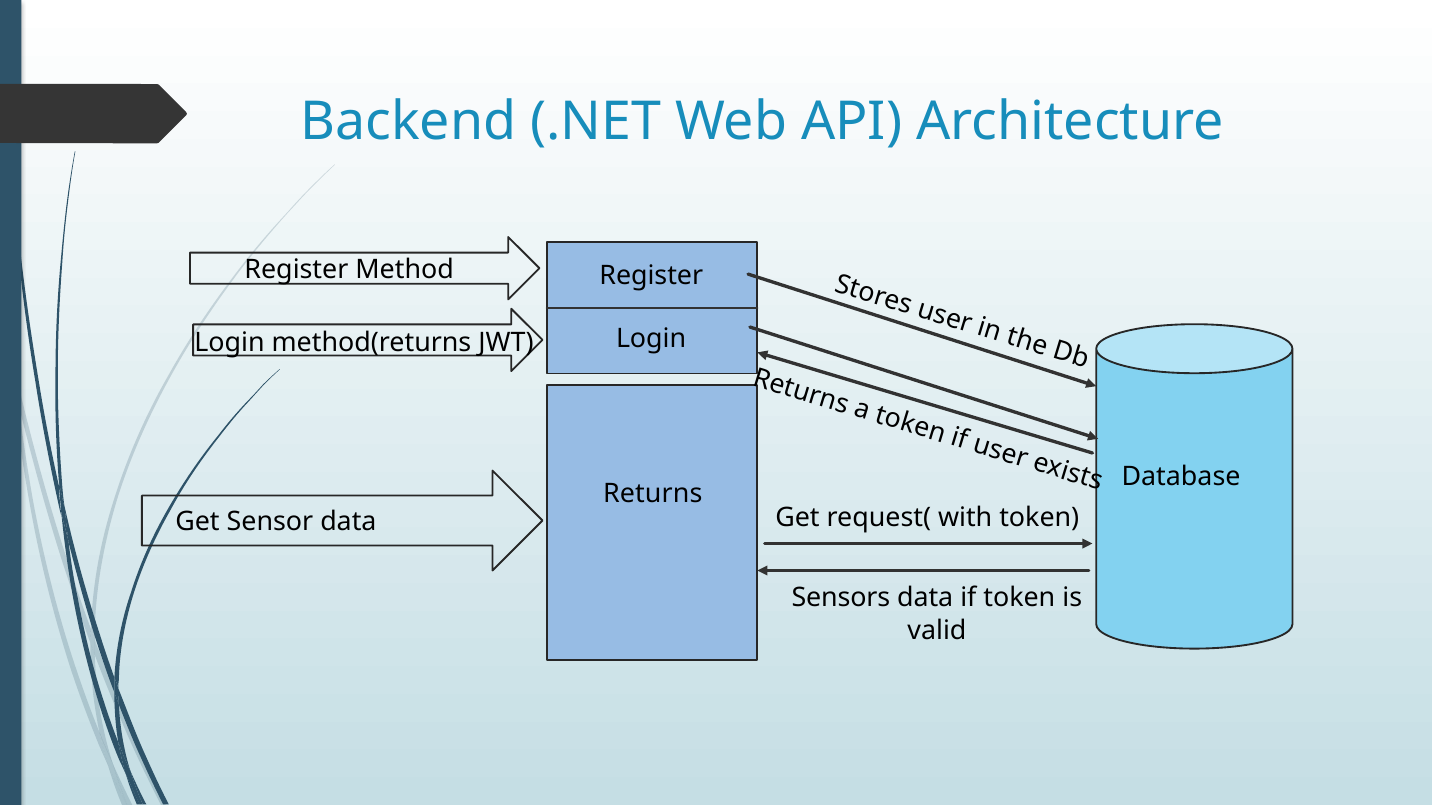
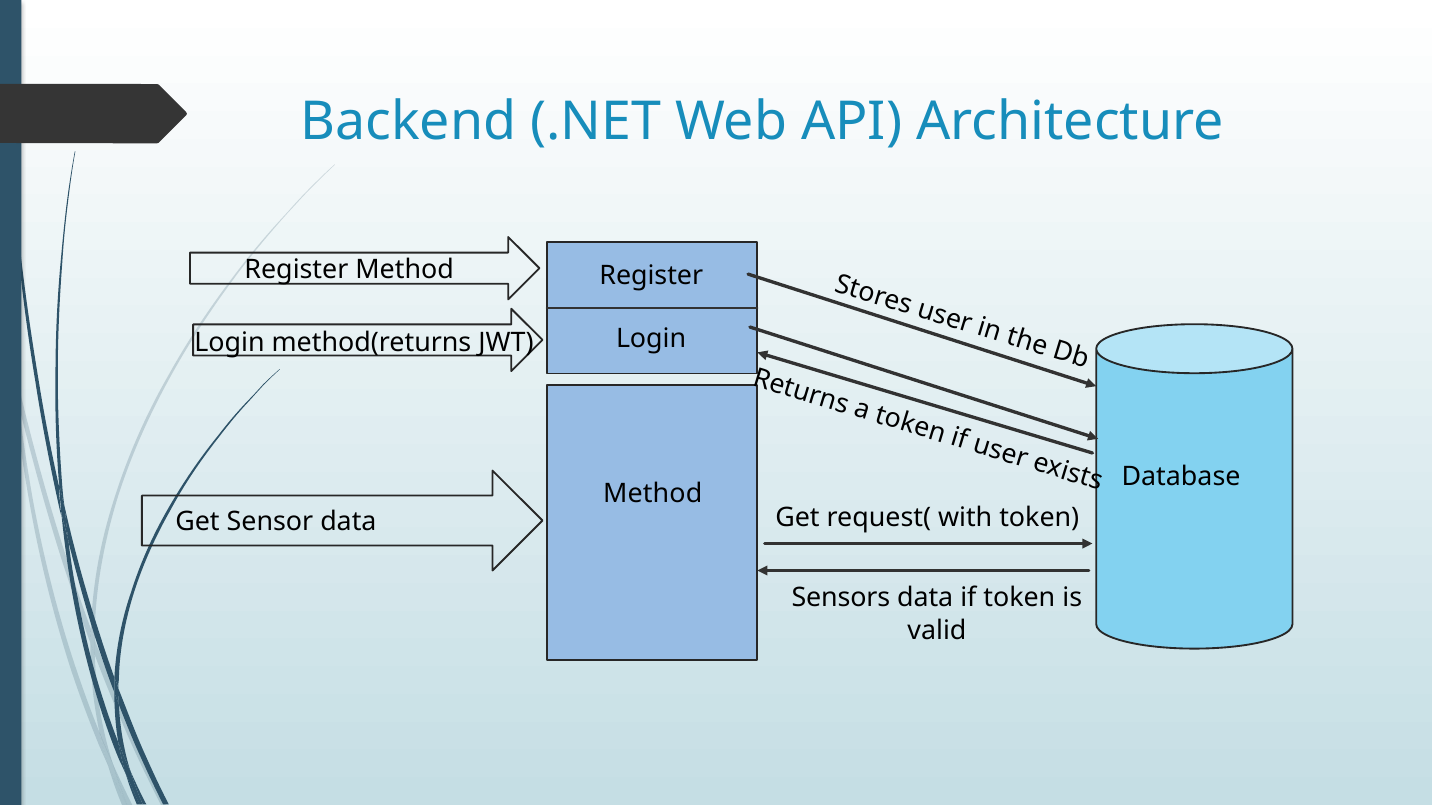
Returns at (653, 494): Returns -> Method
